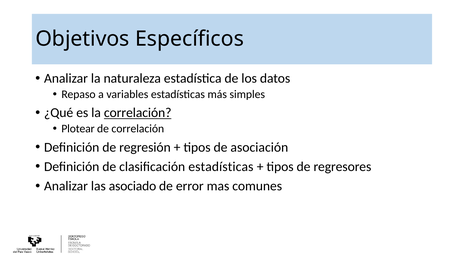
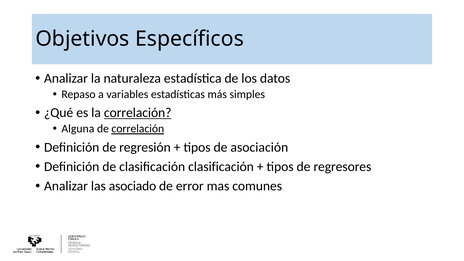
Plotear: Plotear -> Alguna
correlación at (138, 129) underline: none -> present
clasificación estadísticas: estadísticas -> clasificación
